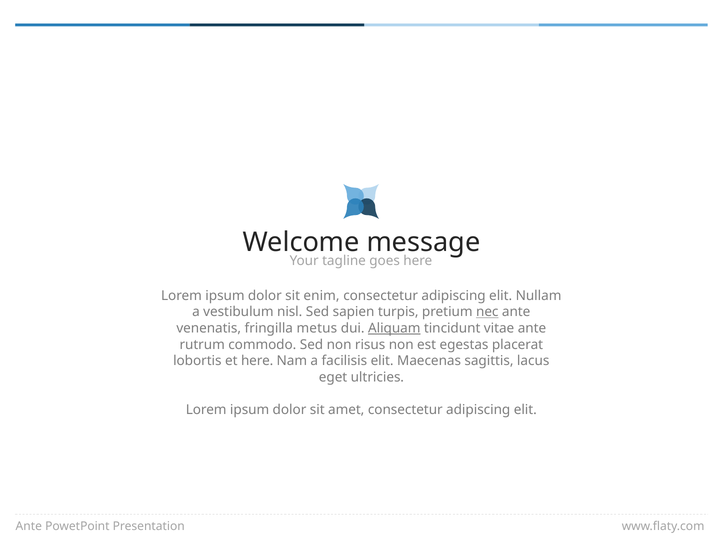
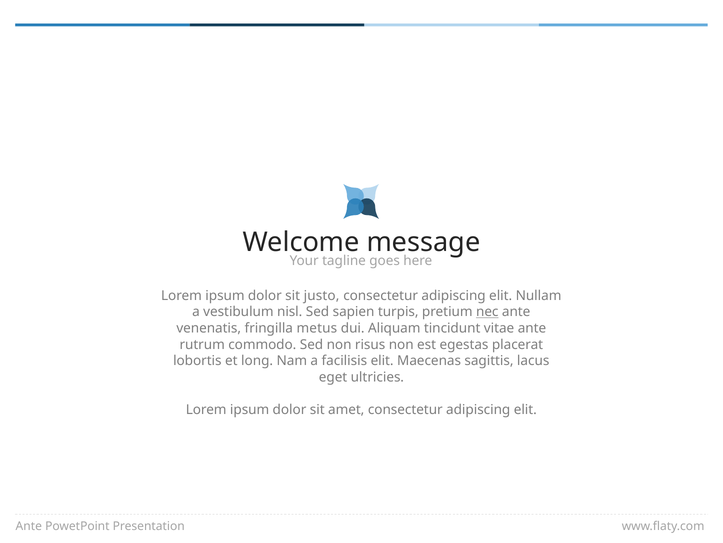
enim: enim -> justo
Aliquam underline: present -> none
et here: here -> long
